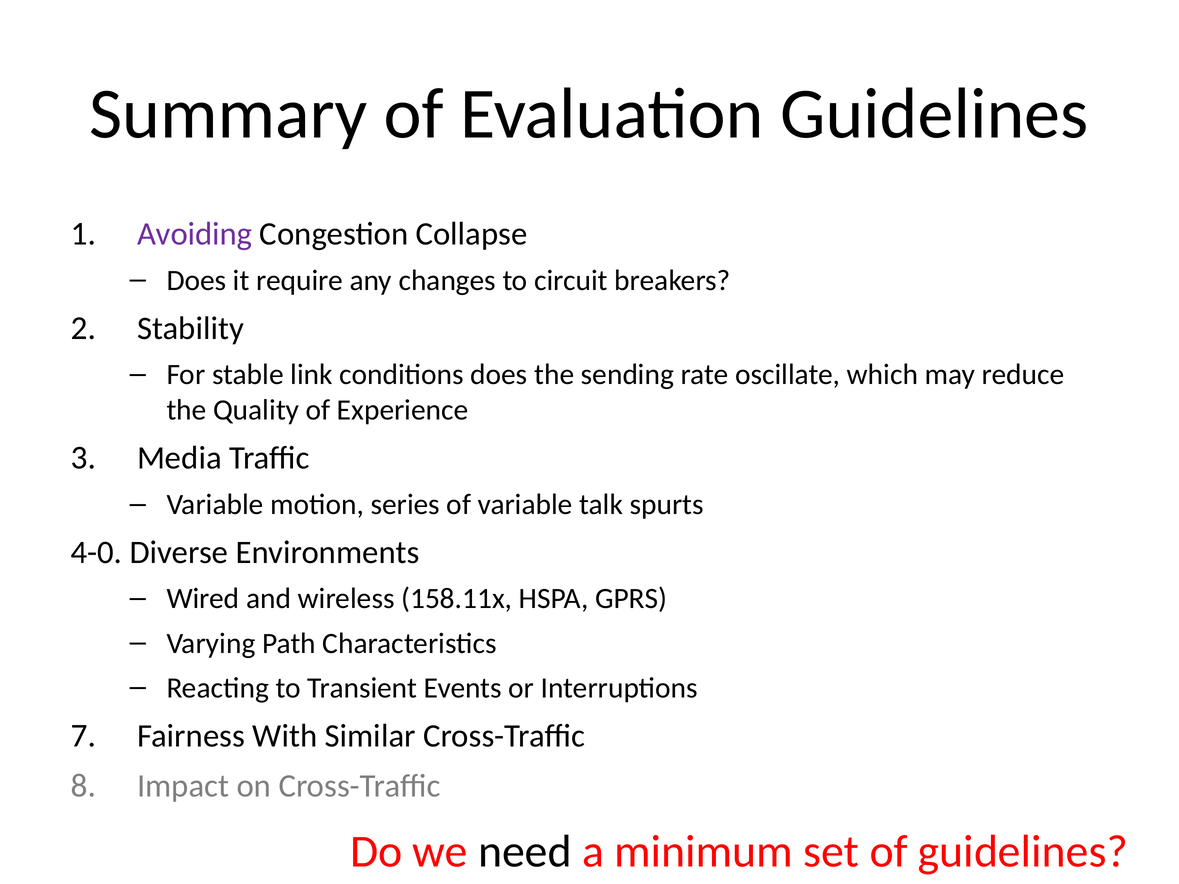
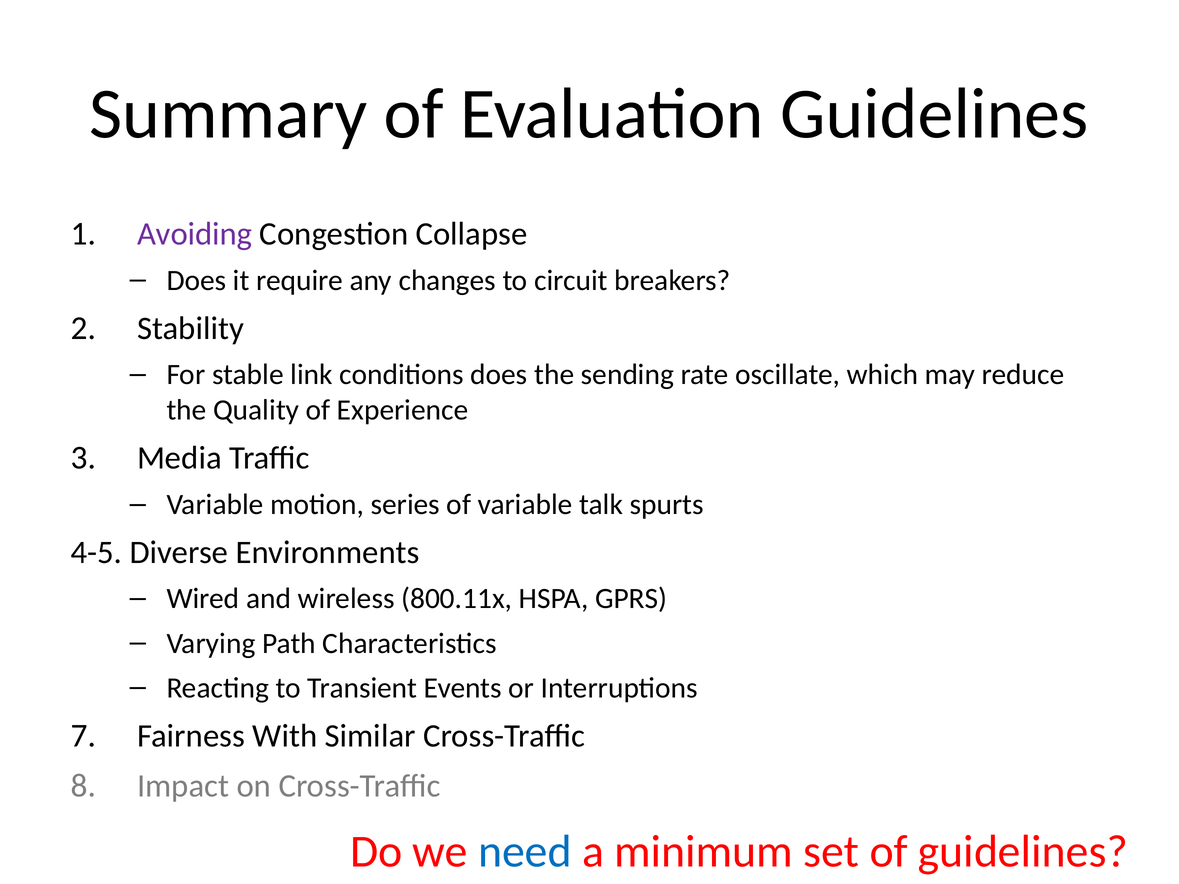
4-0: 4-0 -> 4-5
158.11x: 158.11x -> 800.11x
need colour: black -> blue
